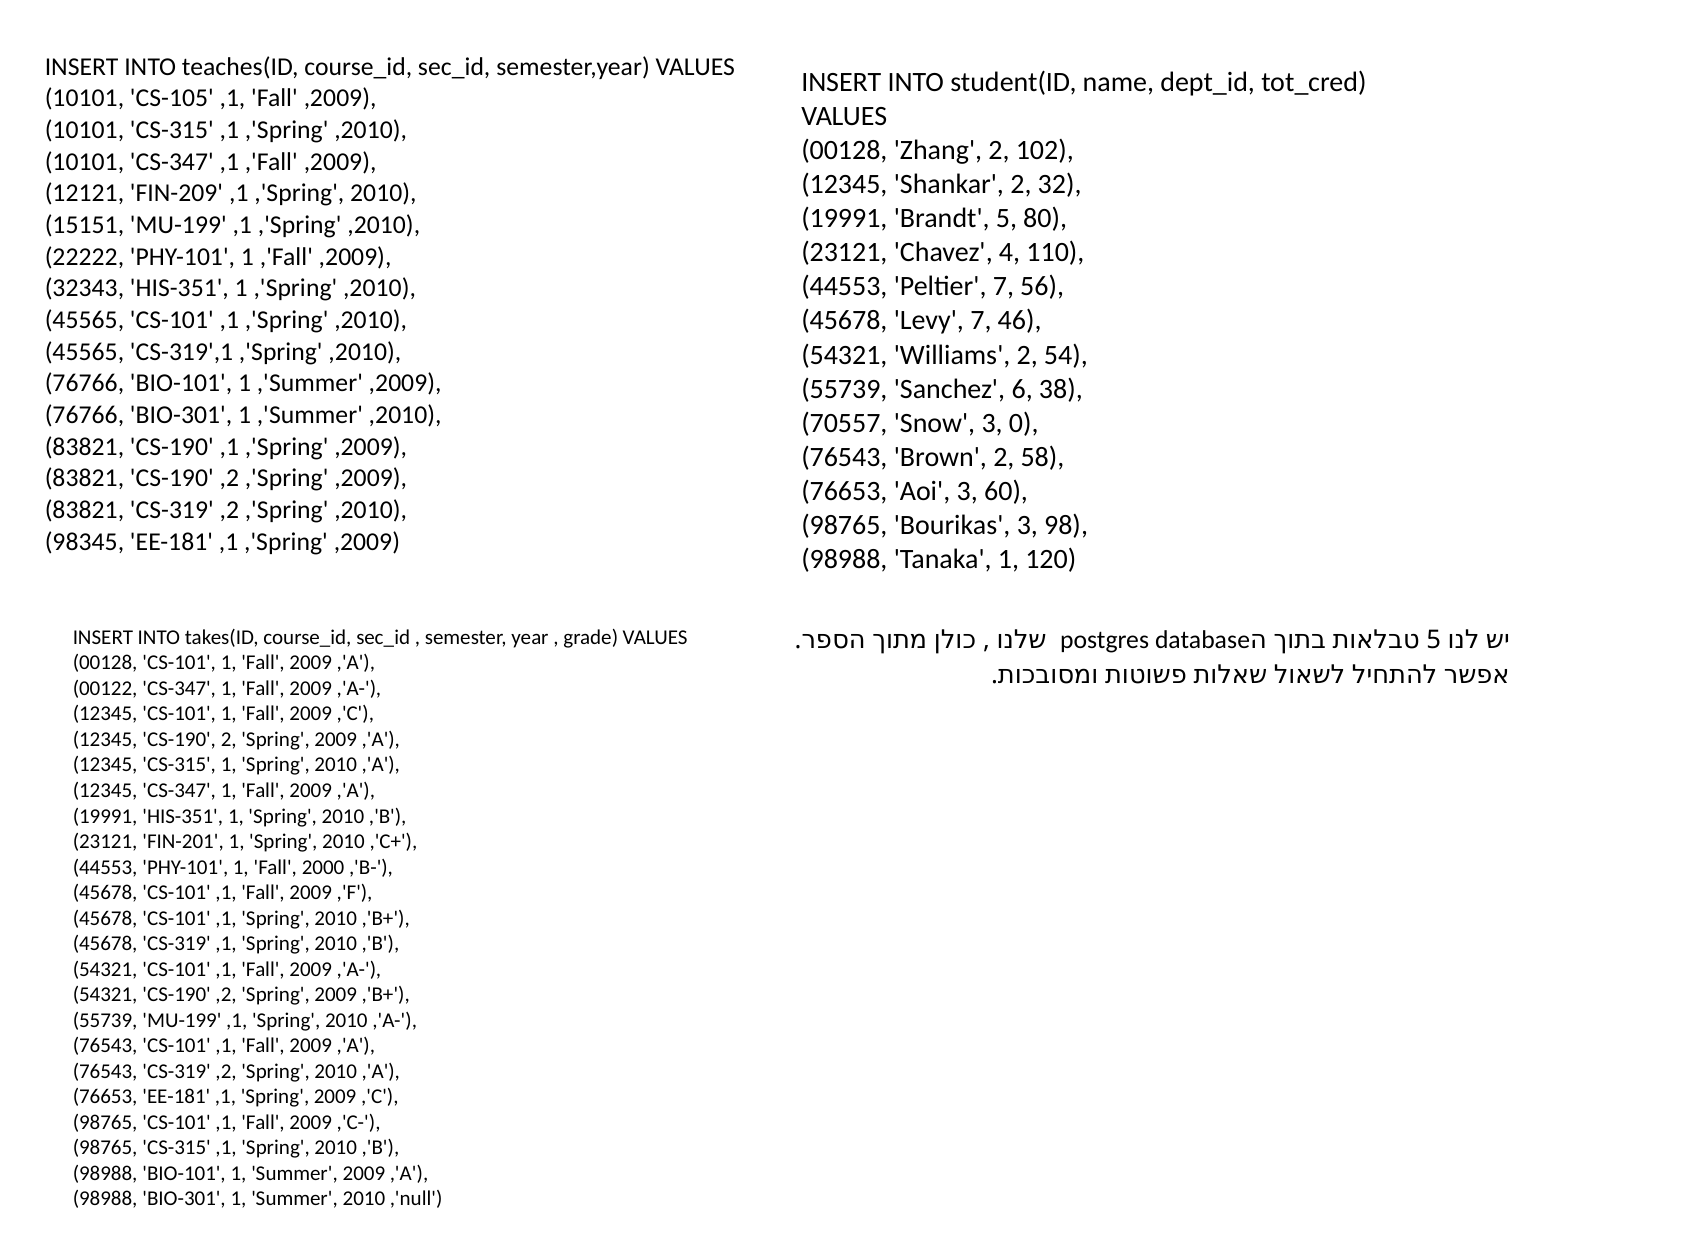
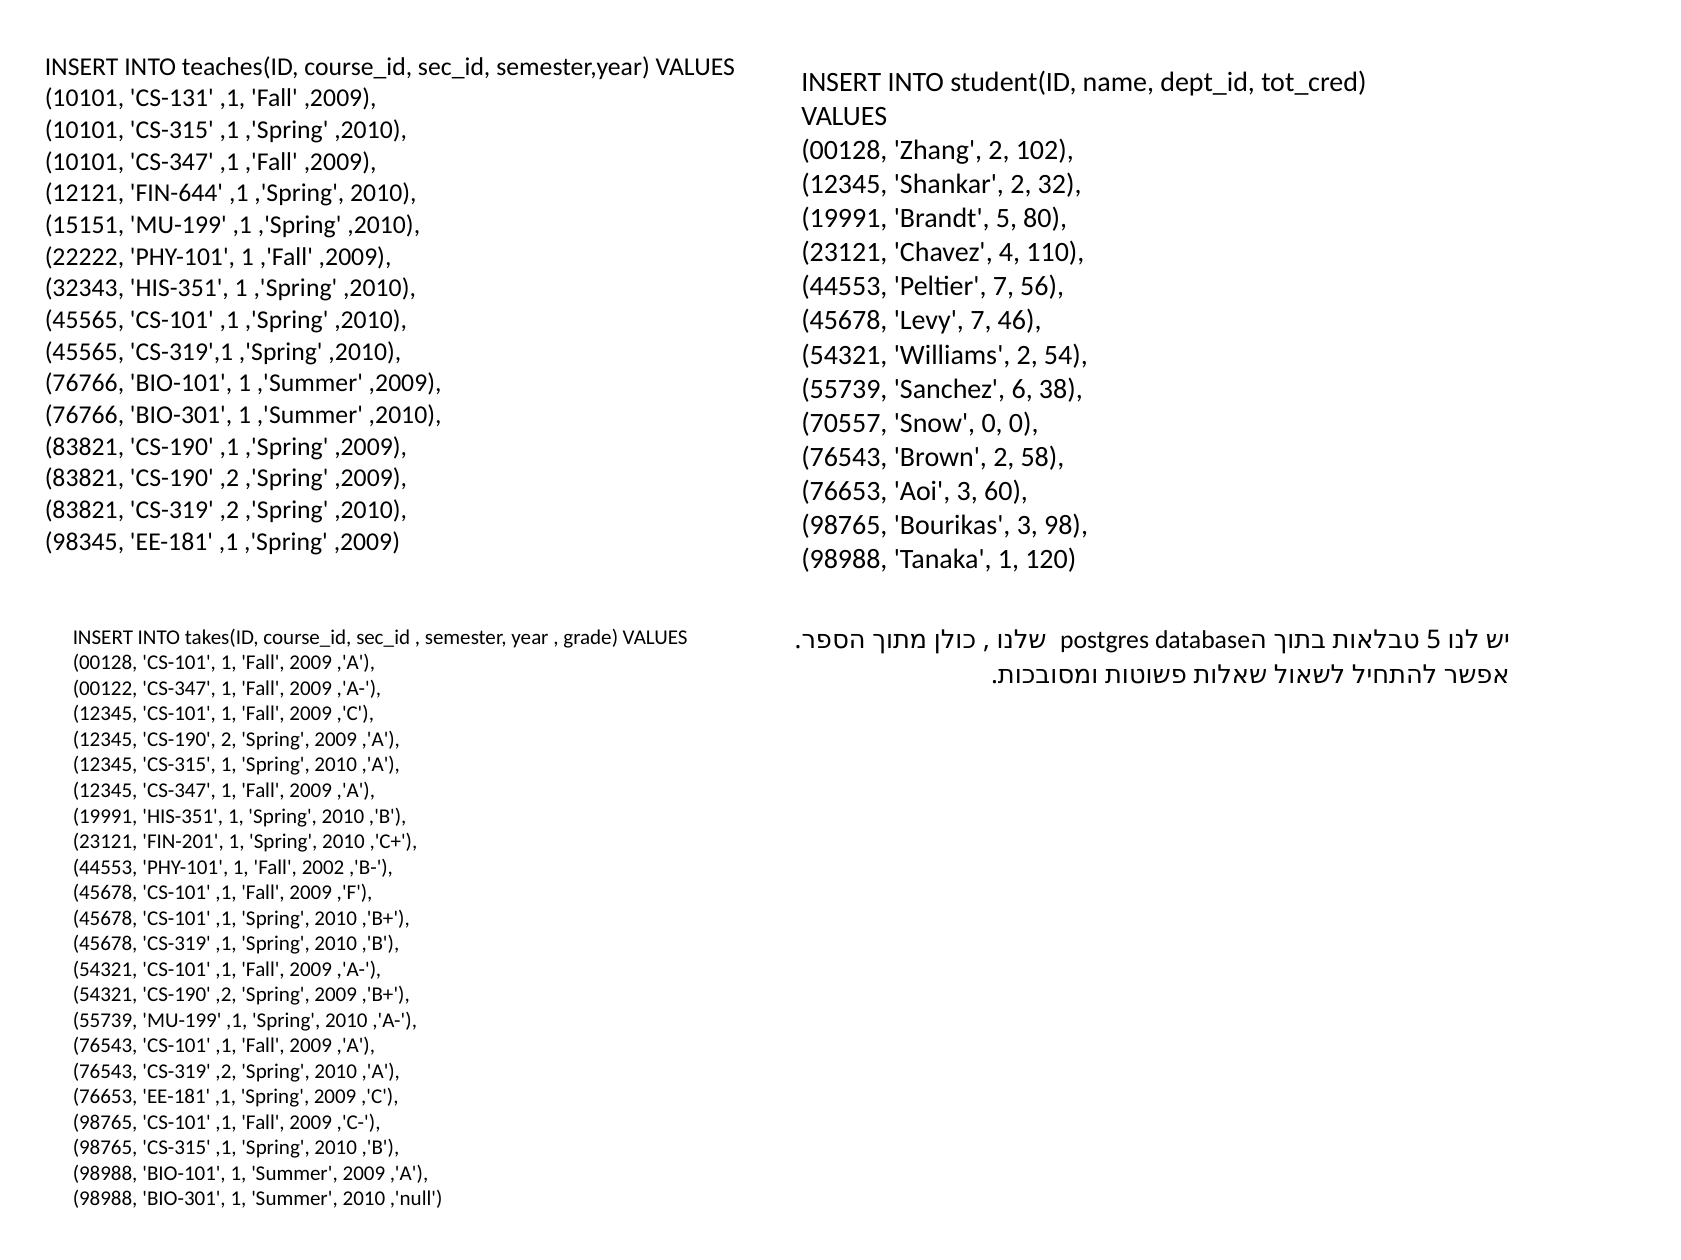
CS-105: CS-105 -> CS-131
FIN-209: FIN-209 -> FIN-644
Snow 3: 3 -> 0
2000: 2000 -> 2002
